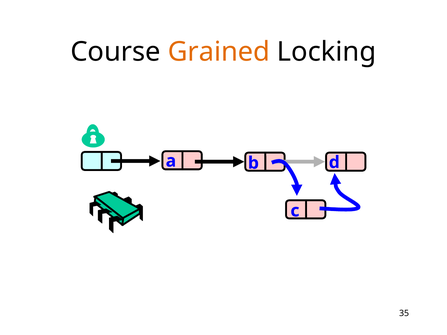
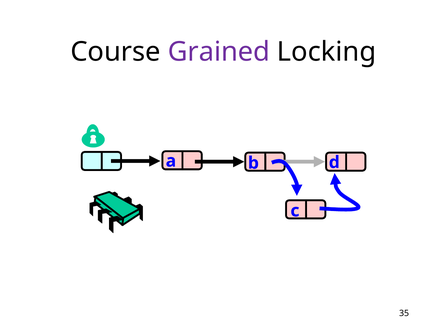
Grained colour: orange -> purple
